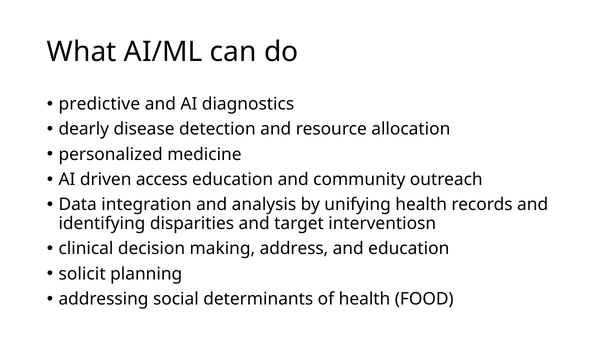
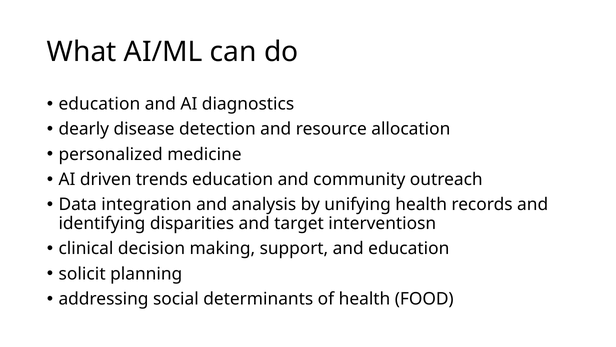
predictive at (99, 104): predictive -> education
access: access -> trends
address: address -> support
